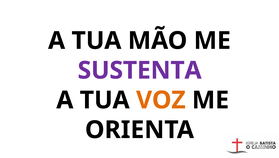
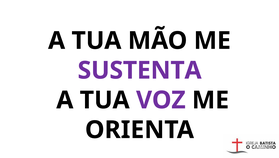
VOZ colour: orange -> purple
